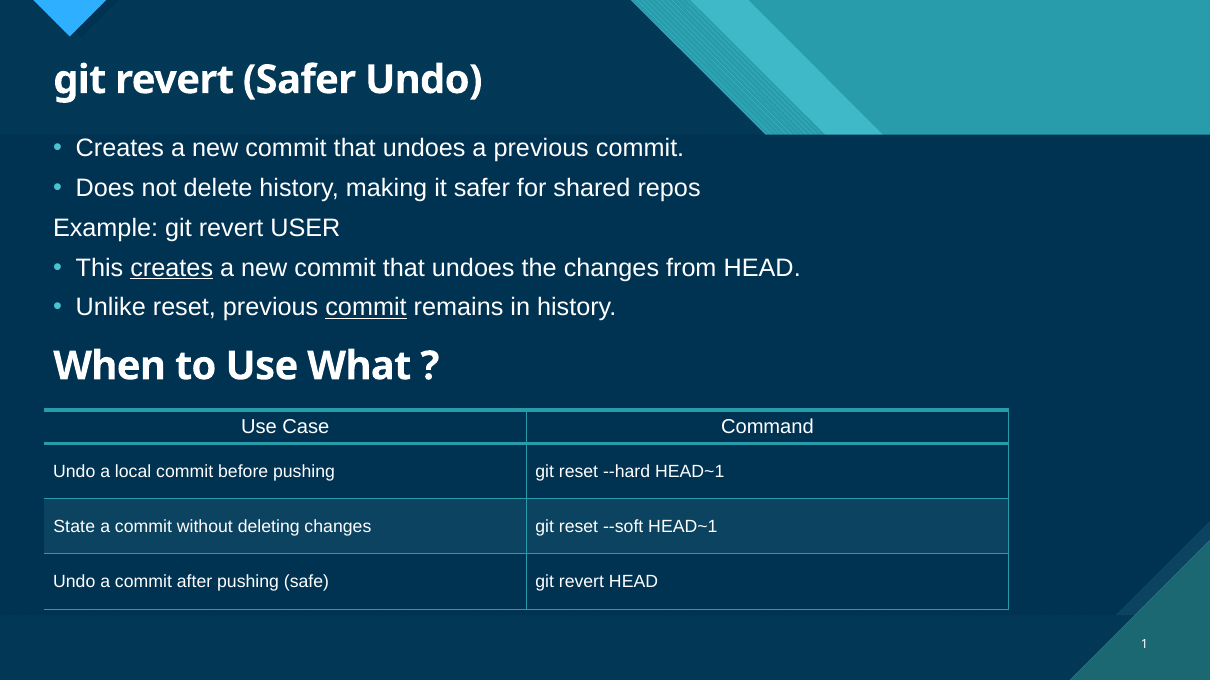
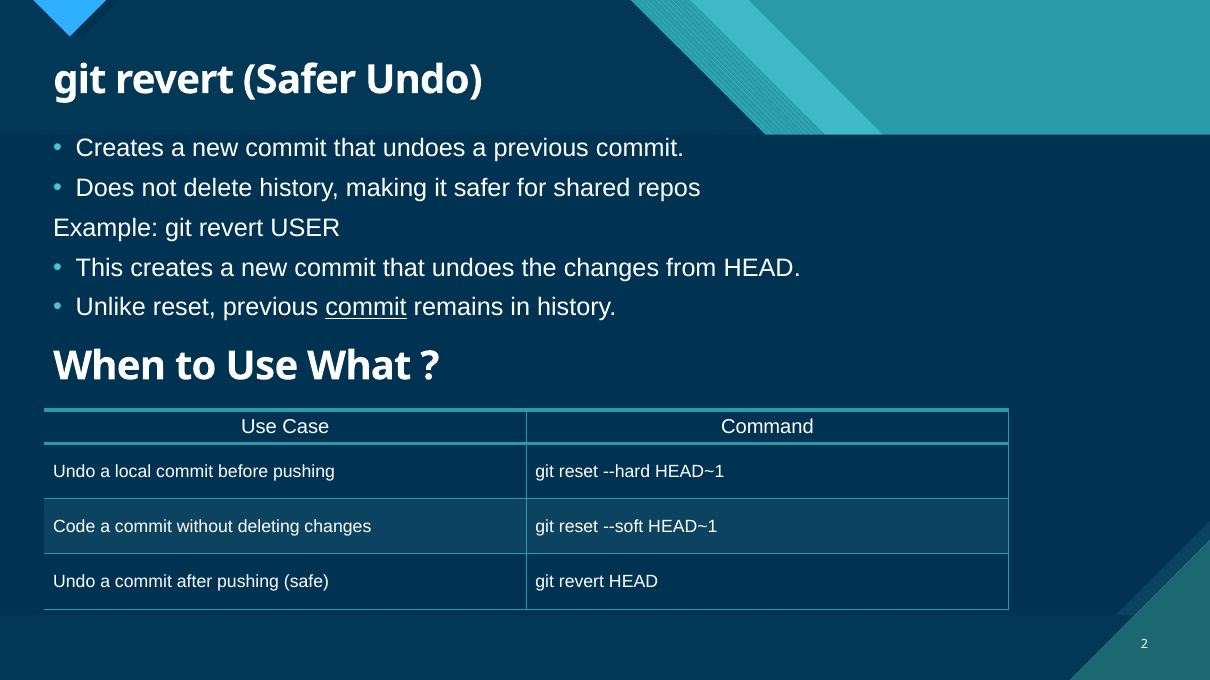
creates at (172, 268) underline: present -> none
State: State -> Code
1: 1 -> 2
